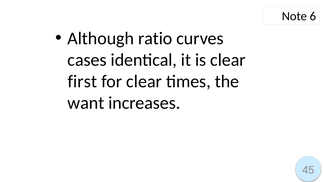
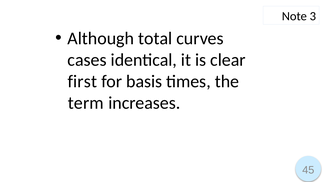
6: 6 -> 3
ratio: ratio -> total
for clear: clear -> basis
want: want -> term
